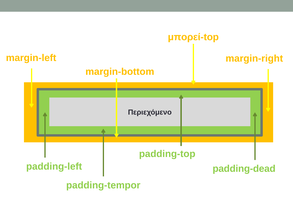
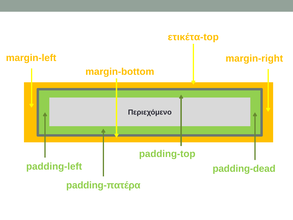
μπορεί-top: μπορεί-top -> ετικέτα-top
padding-tempor: padding-tempor -> padding-πατέρα
